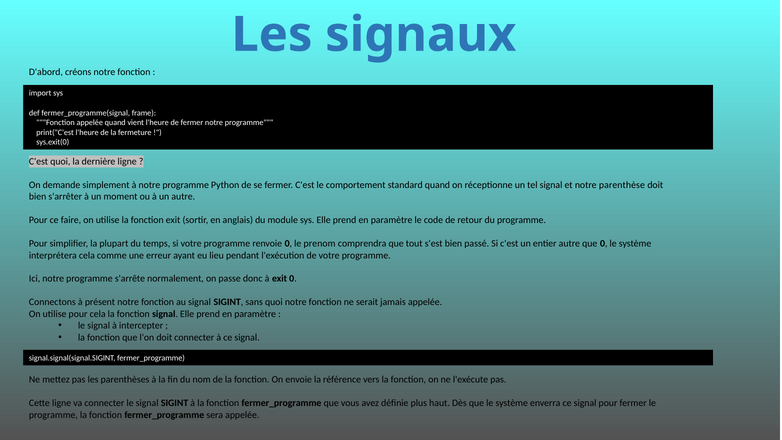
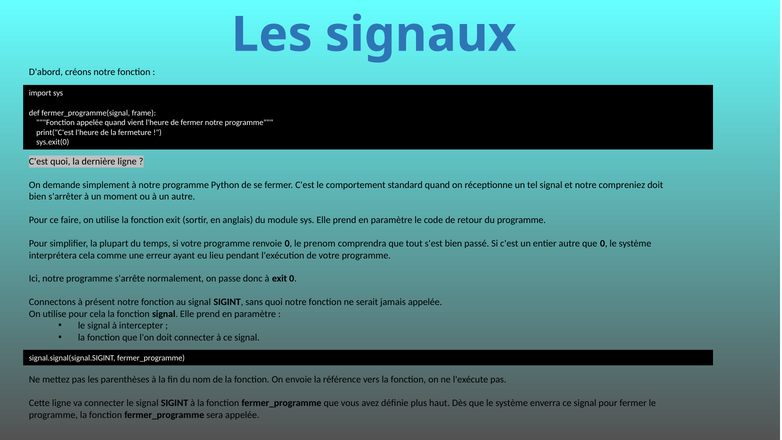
parenthèse: parenthèse -> compreniez
